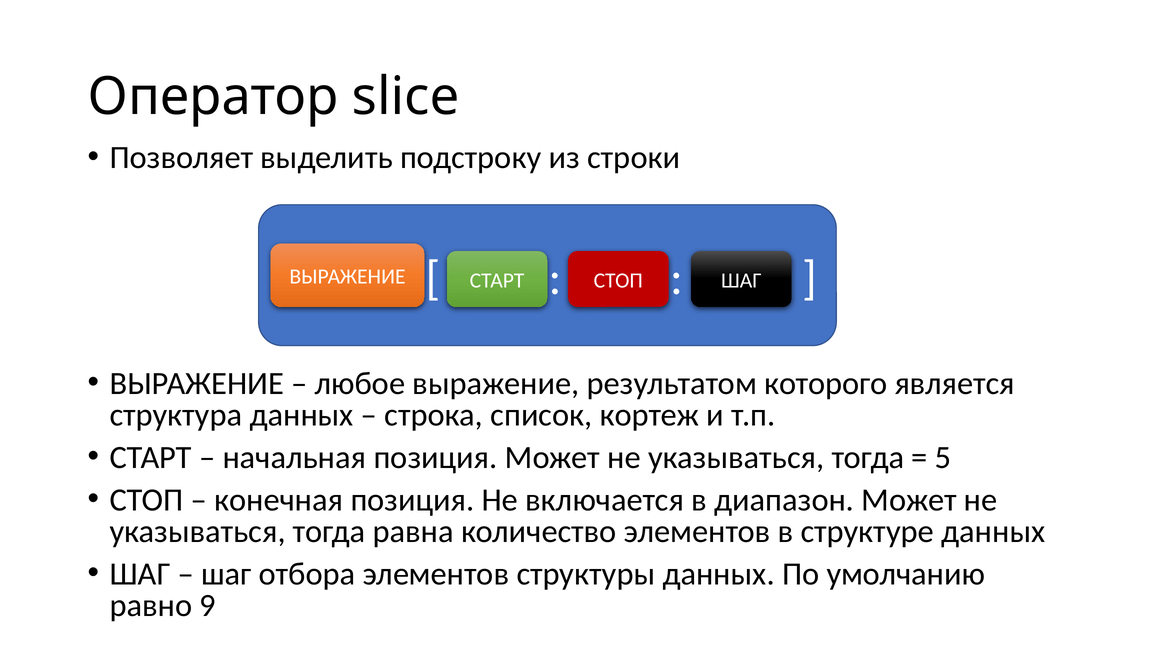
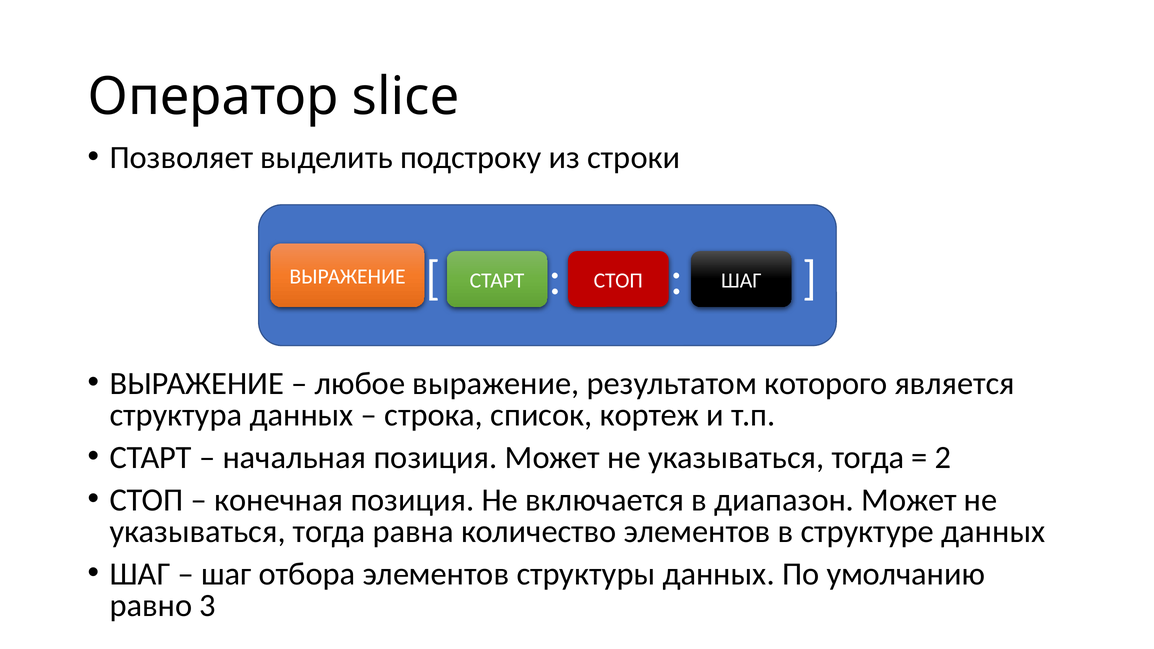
5: 5 -> 2
9: 9 -> 3
